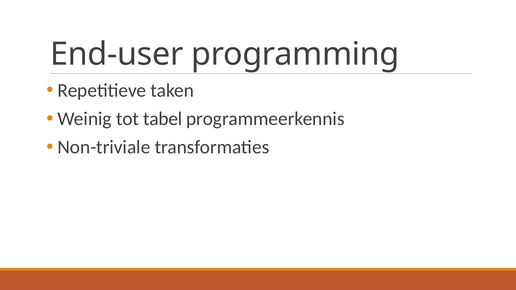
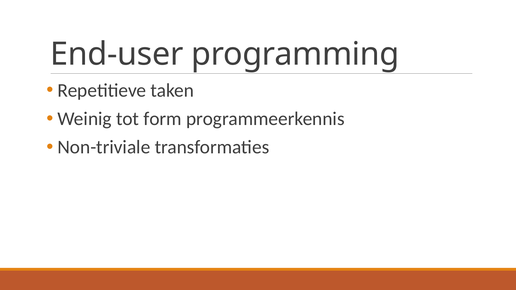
tabel: tabel -> form
